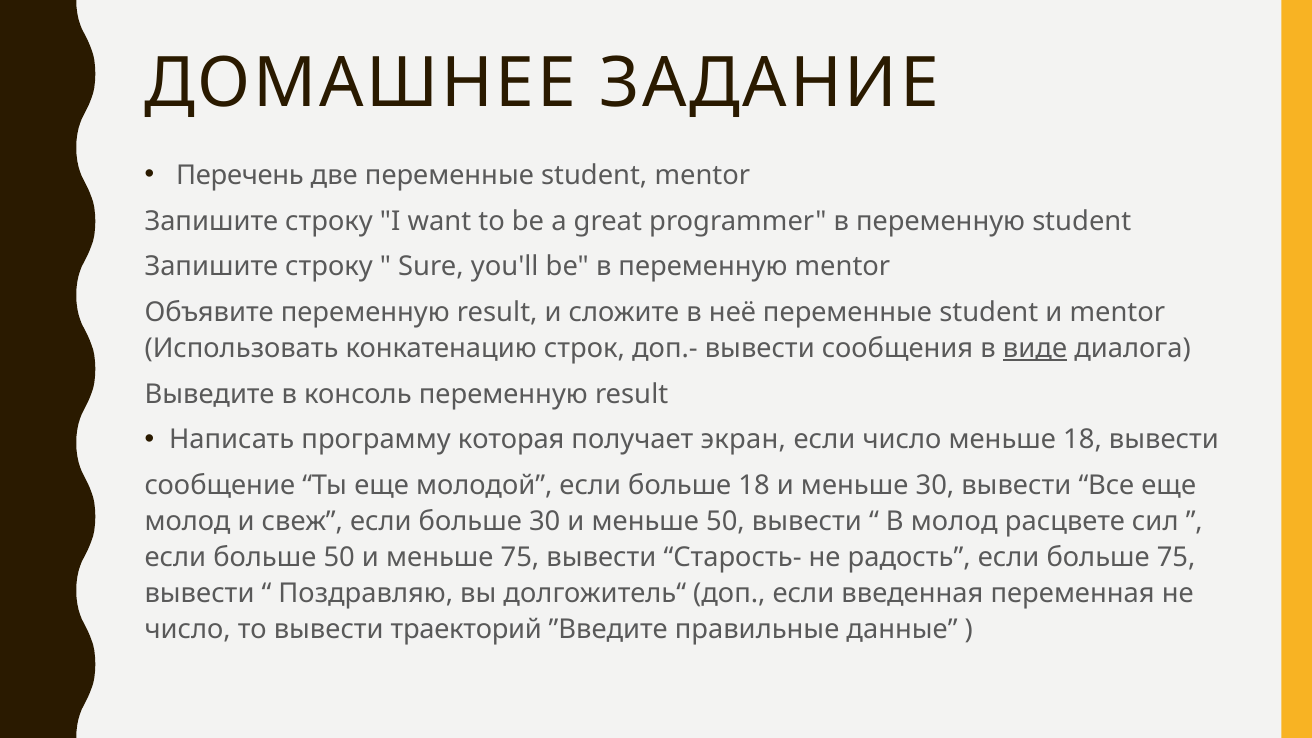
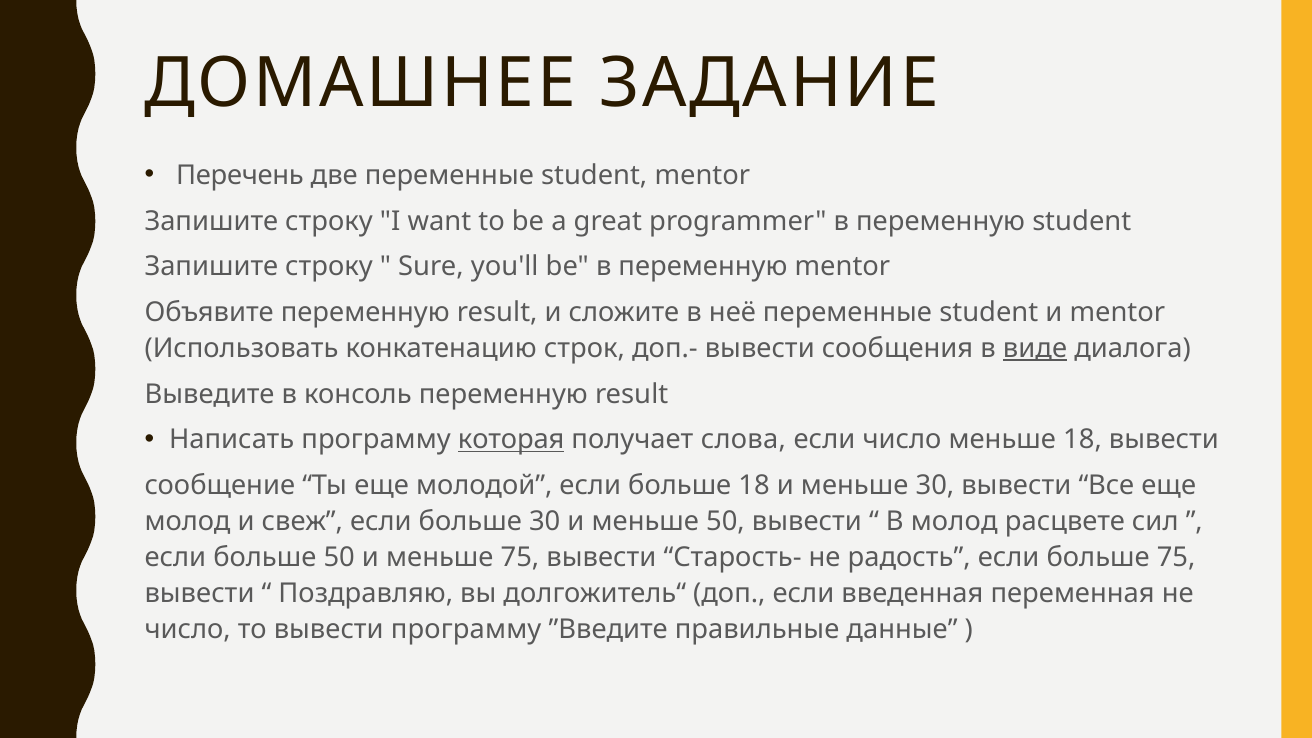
которая underline: none -> present
экран: экран -> слова
вывести траекторий: траекторий -> программу
